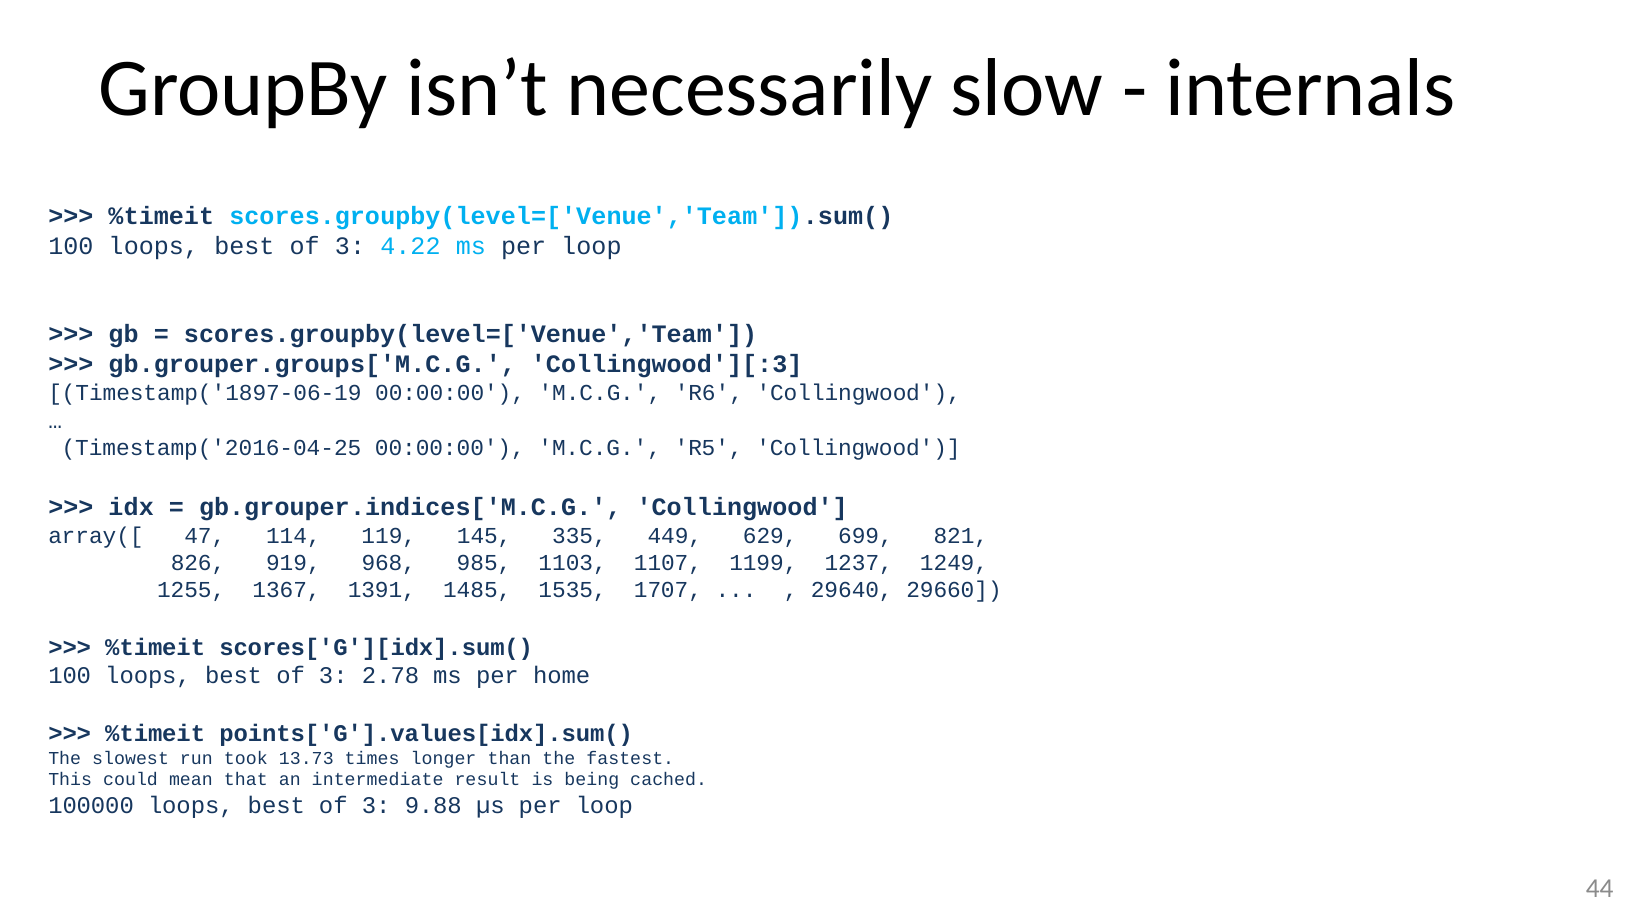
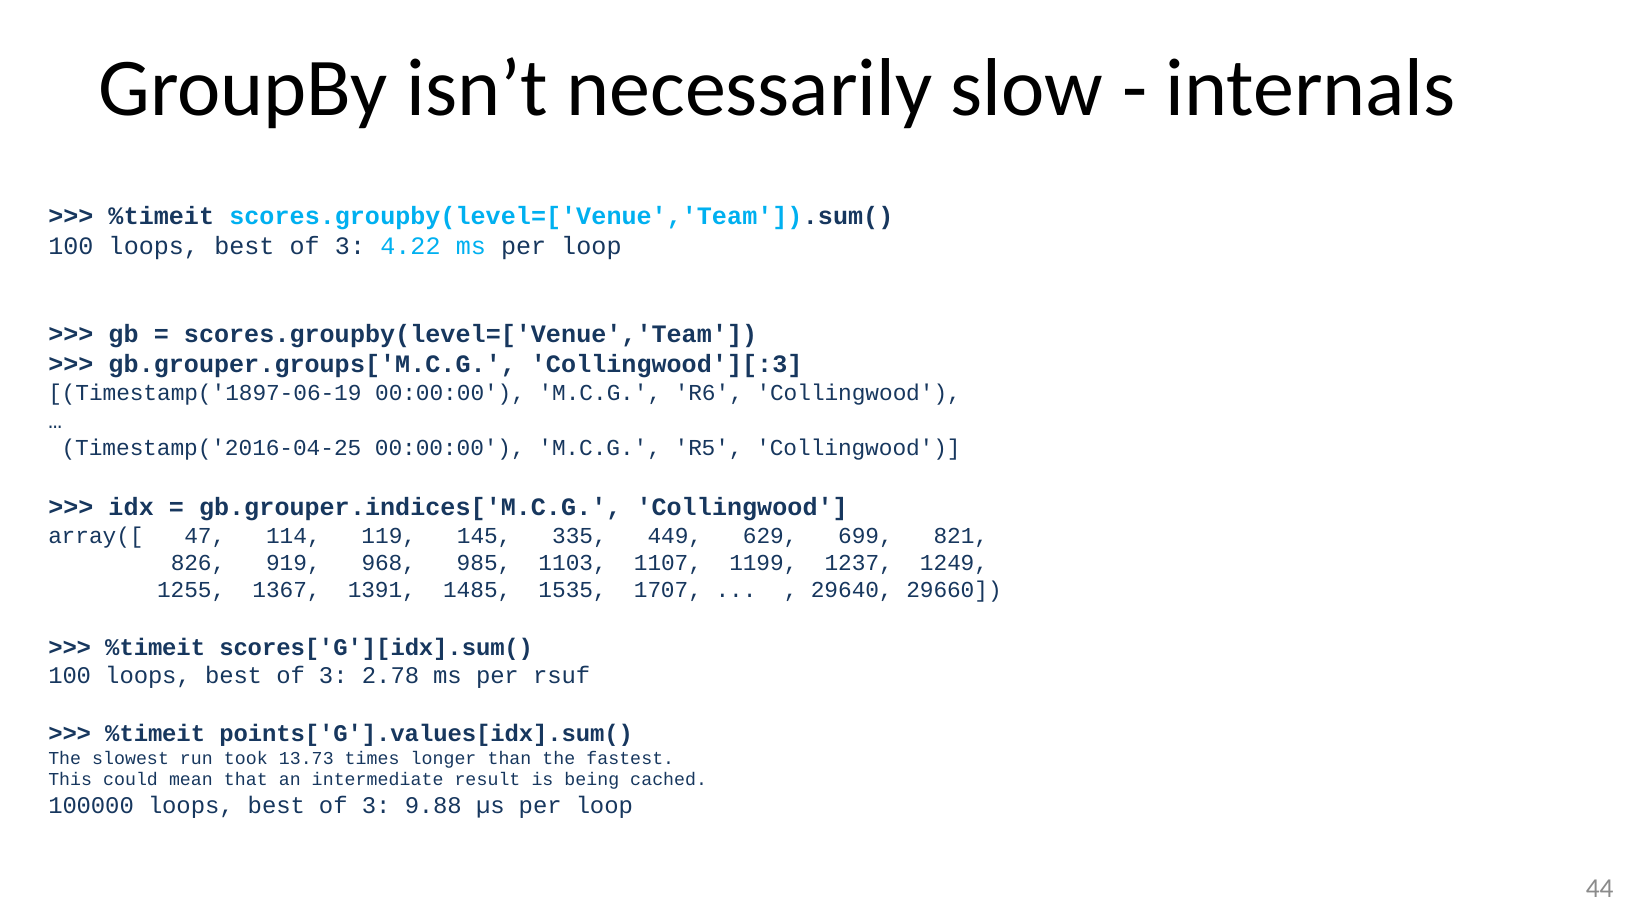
home: home -> rsuf
